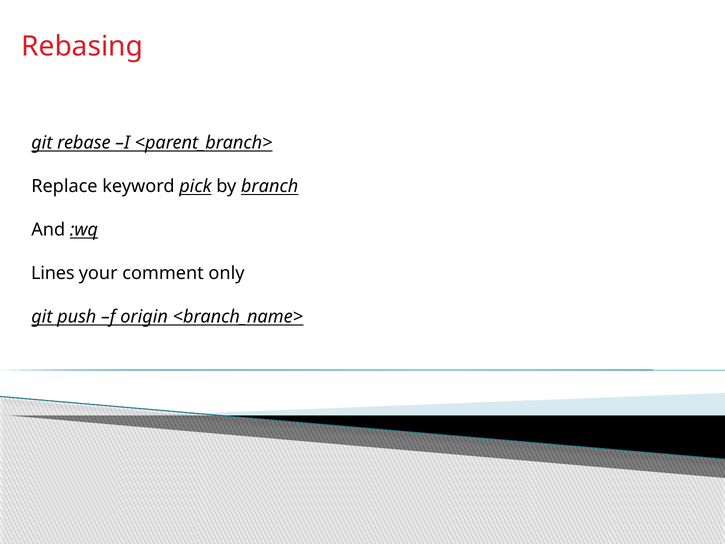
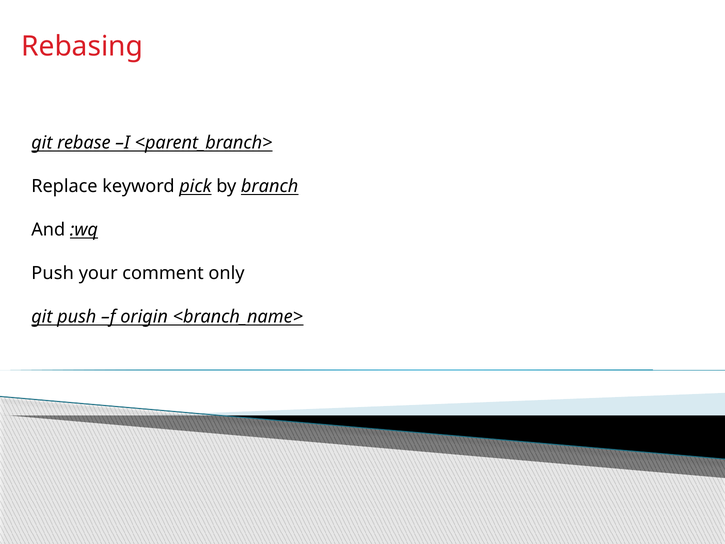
Lines at (53, 273): Lines -> Push
